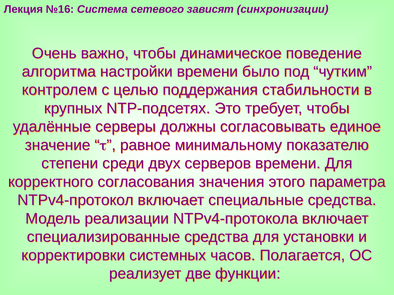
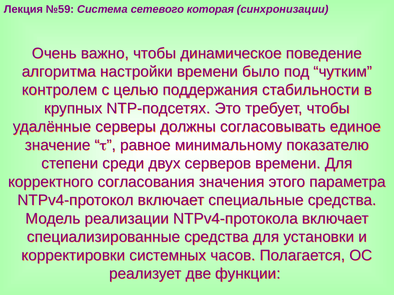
№16: №16 -> №59
зависят: зависят -> которая
